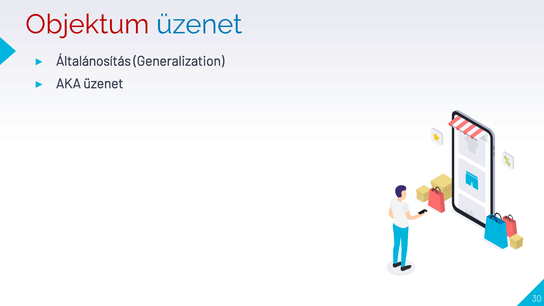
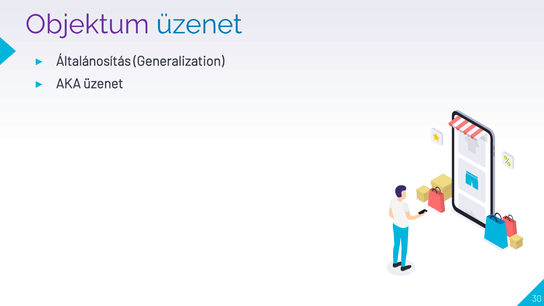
Objektum colour: red -> purple
